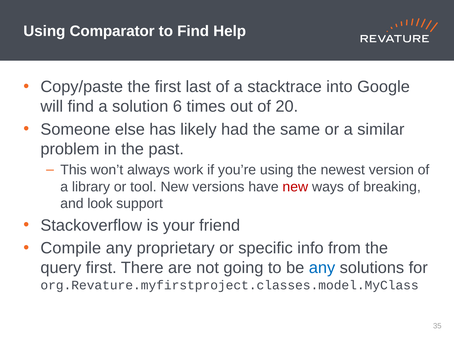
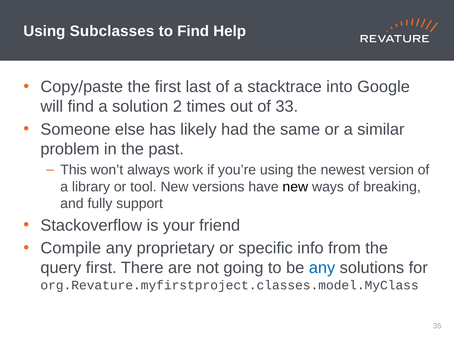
Comparator: Comparator -> Subclasses
6: 6 -> 2
20: 20 -> 33
new at (295, 187) colour: red -> black
look: look -> fully
